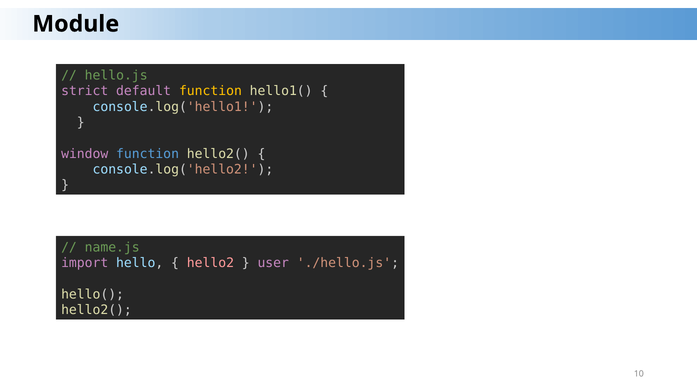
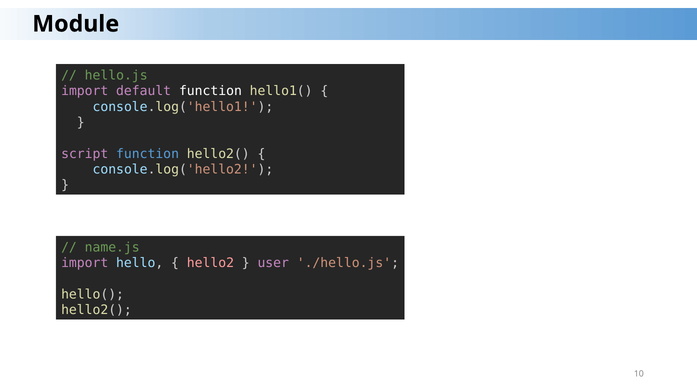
strict at (85, 91): strict -> import
function at (210, 91) colour: yellow -> white
window: window -> script
